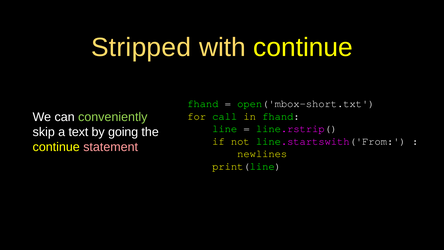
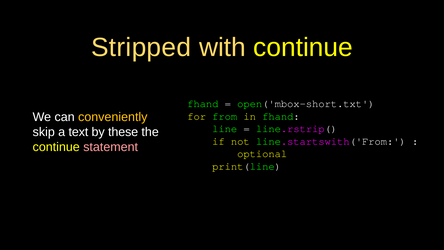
conveniently colour: light green -> yellow
call: call -> from
going: going -> these
newlines: newlines -> optional
